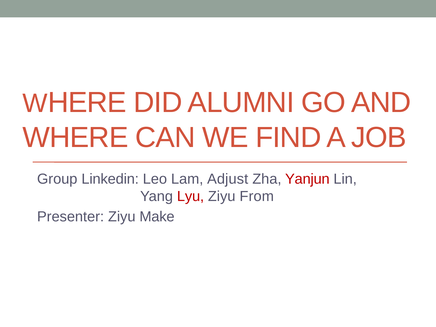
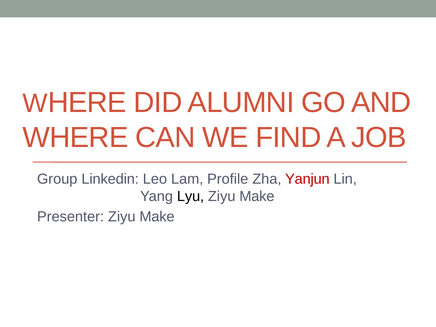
Adjust: Adjust -> Profile
Lyu colour: red -> black
From at (257, 197): From -> Make
